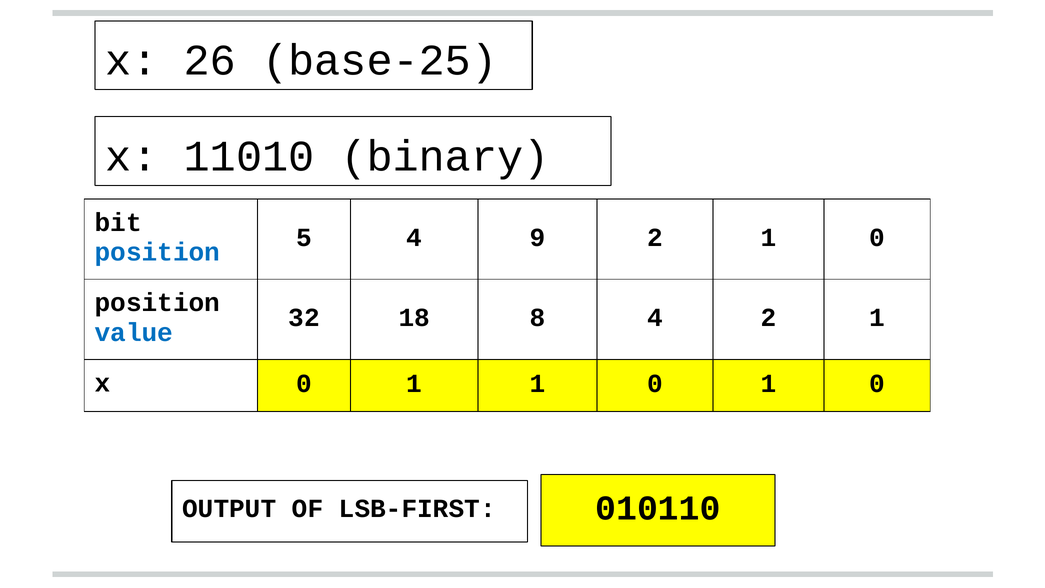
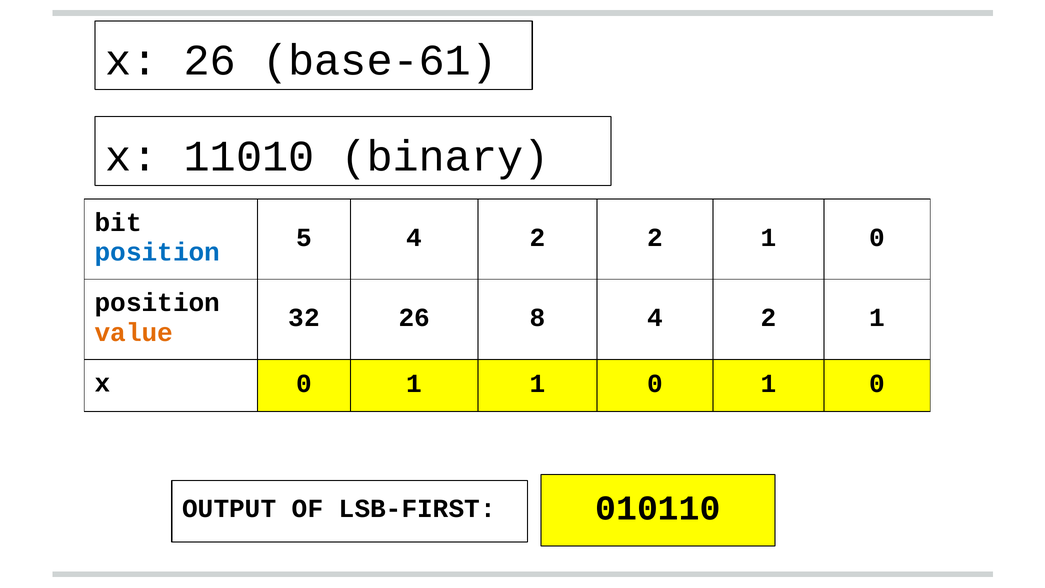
base-25: base-25 -> base-61
5 4 9: 9 -> 2
32 18: 18 -> 26
value colour: blue -> orange
